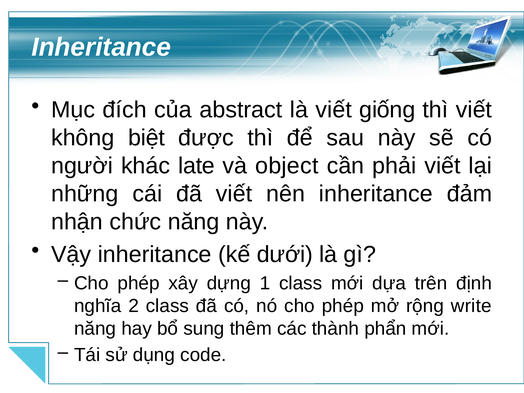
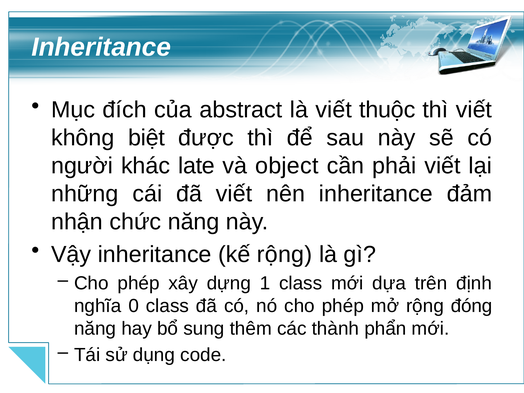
giống: giống -> thuộc
kế dưới: dưới -> rộng
2: 2 -> 0
write: write -> đóng
